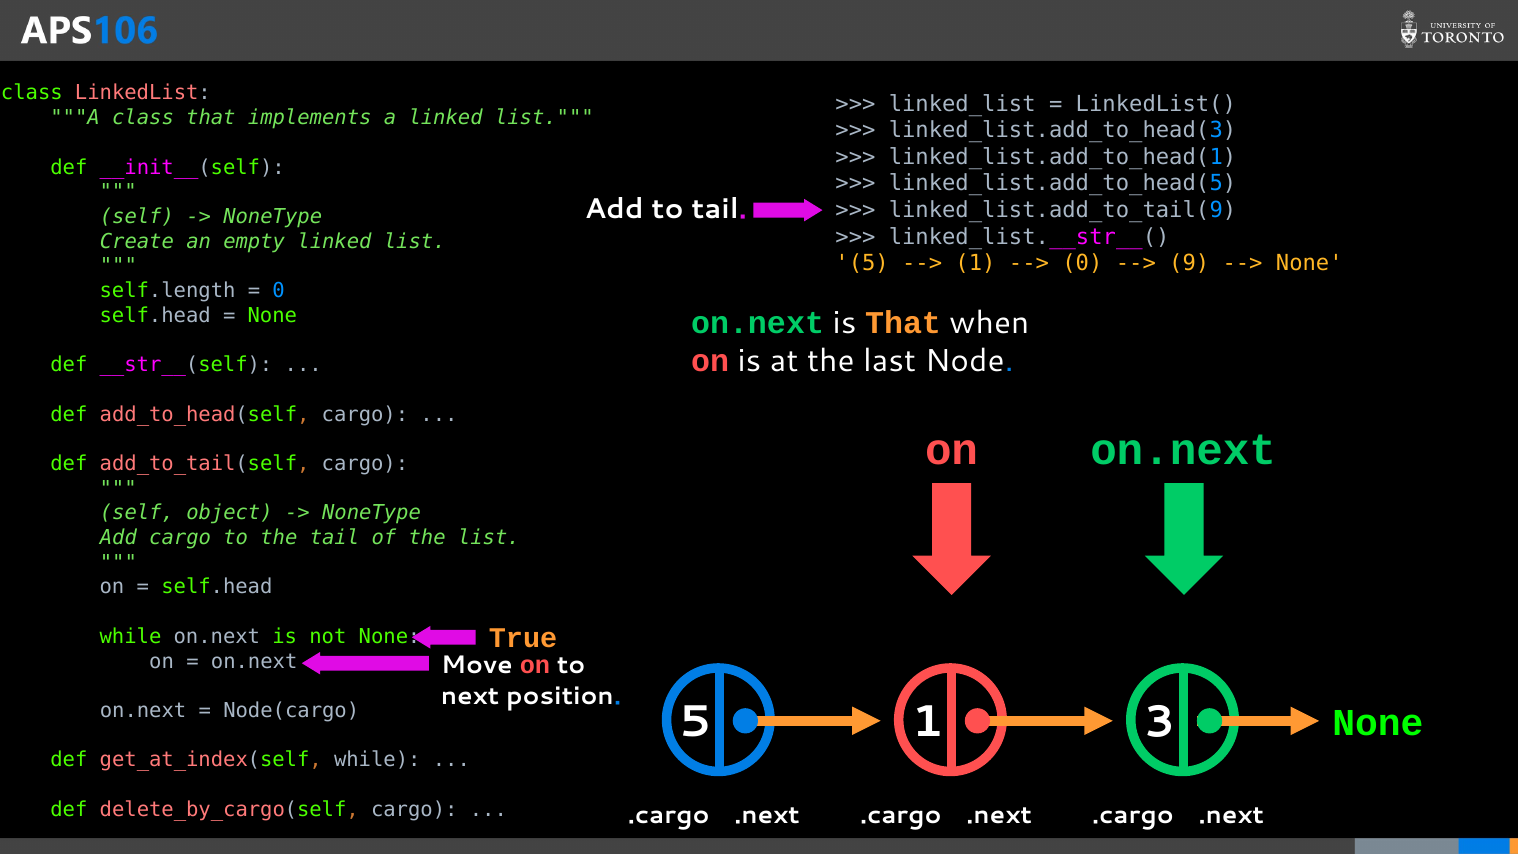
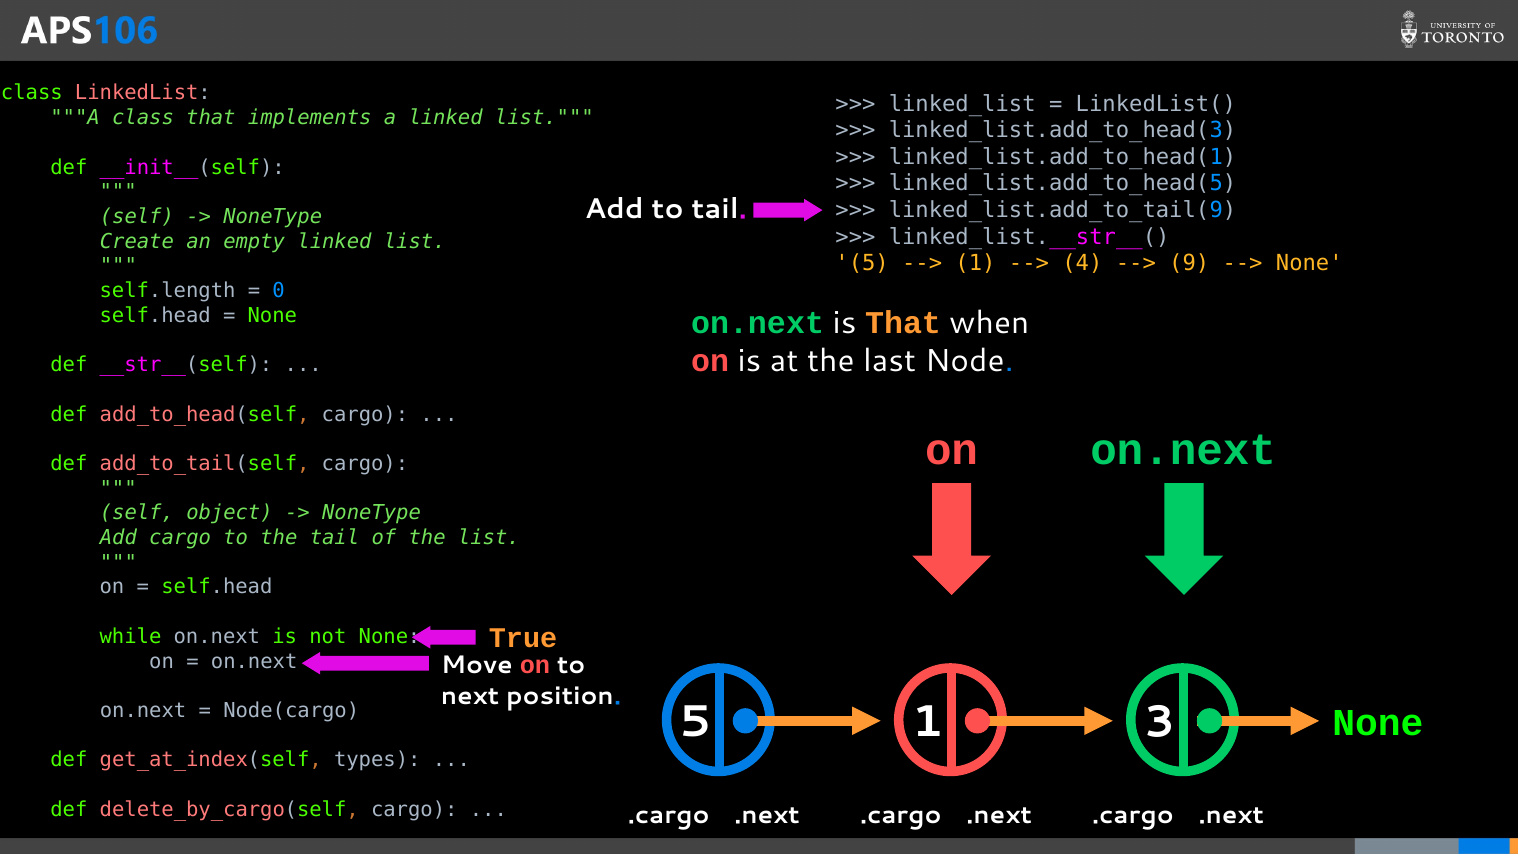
0 at (1082, 263): 0 -> 4
get_at_index(self while: while -> types
